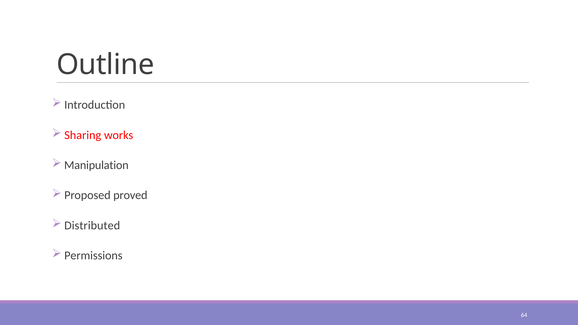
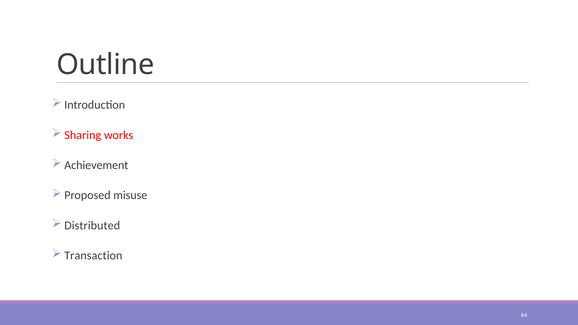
Manipulation: Manipulation -> Achievement
proved: proved -> misuse
Permissions: Permissions -> Transaction
